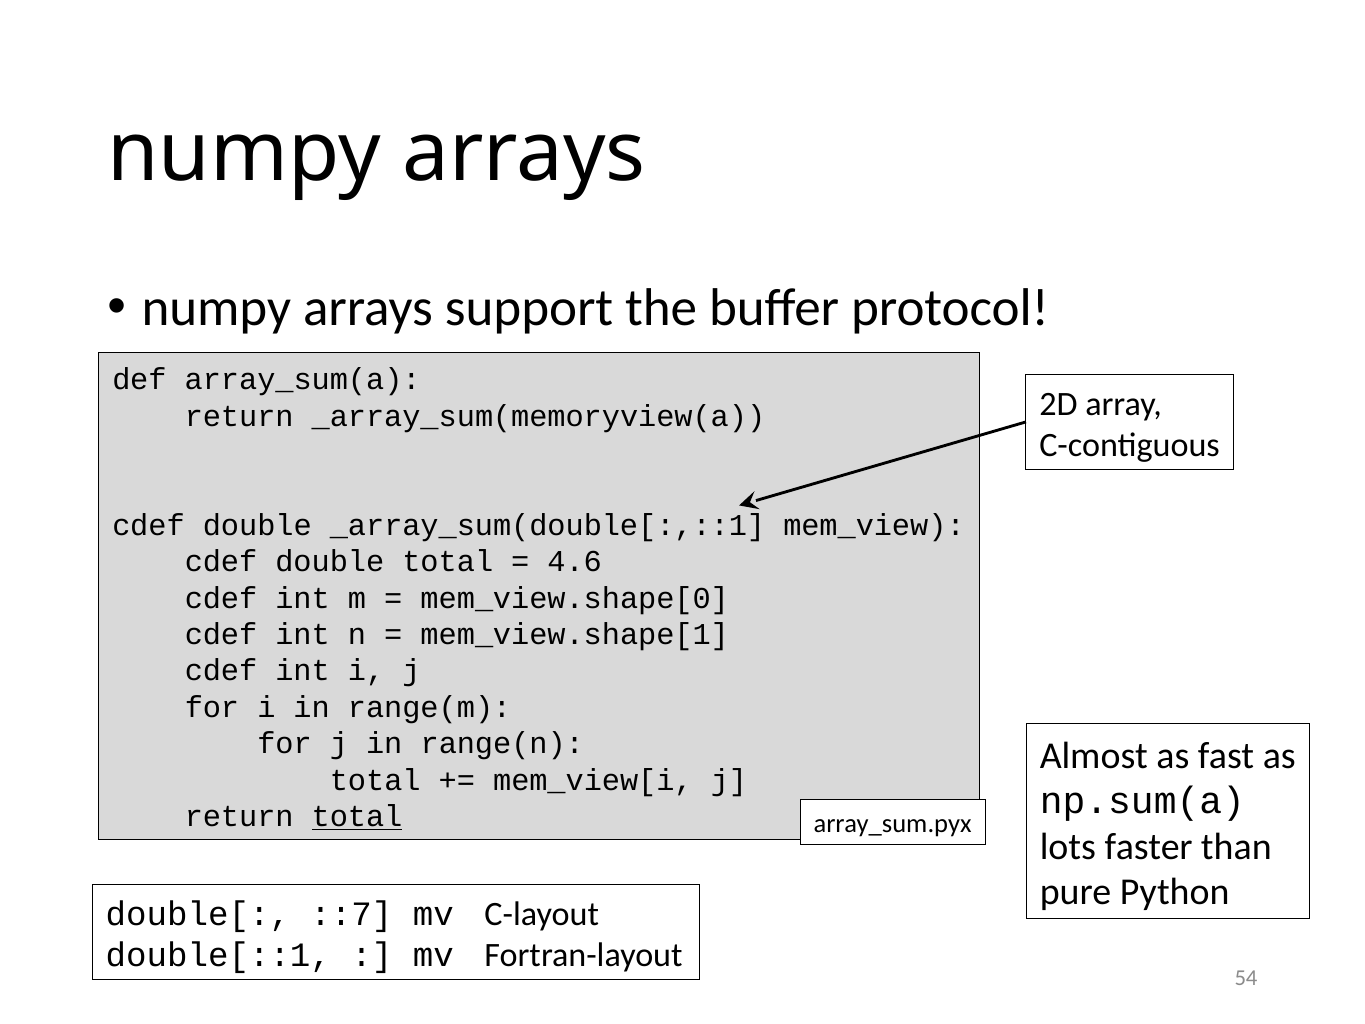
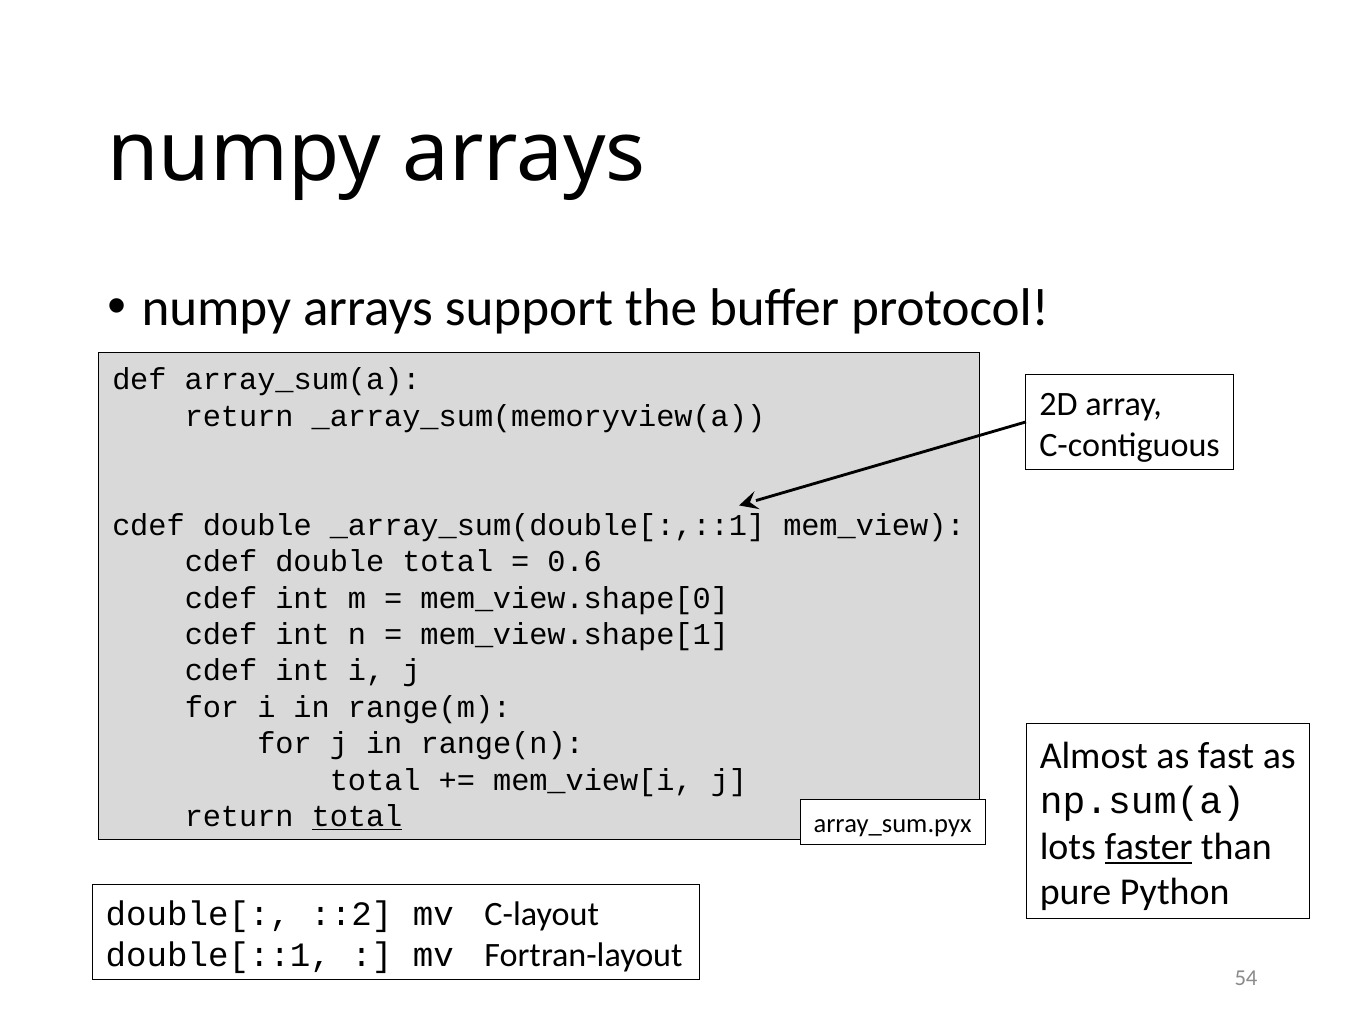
4.6: 4.6 -> 0.6
faster underline: none -> present
::7: ::7 -> ::2
